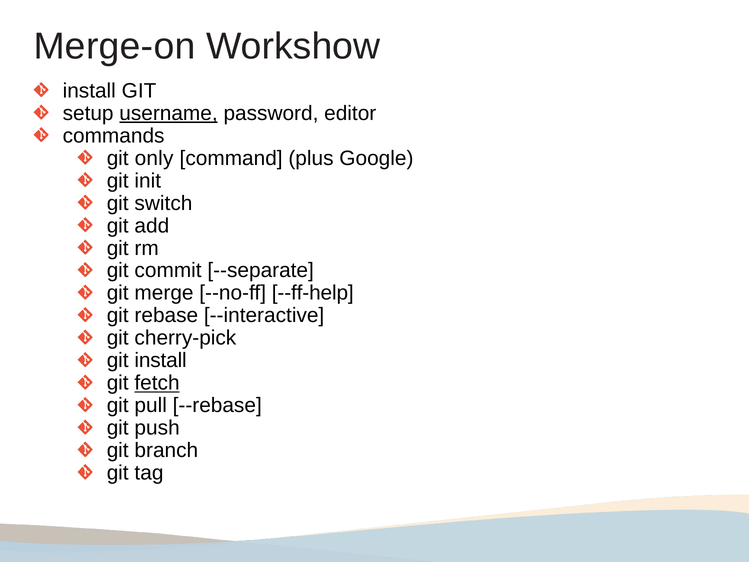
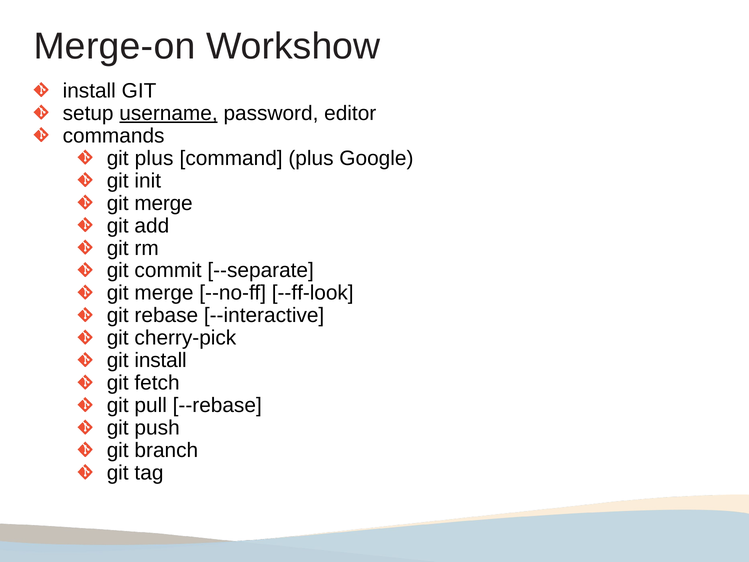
git only: only -> plus
switch at (163, 203): switch -> merge
--ff-help: --ff-help -> --ff-look
fetch underline: present -> none
